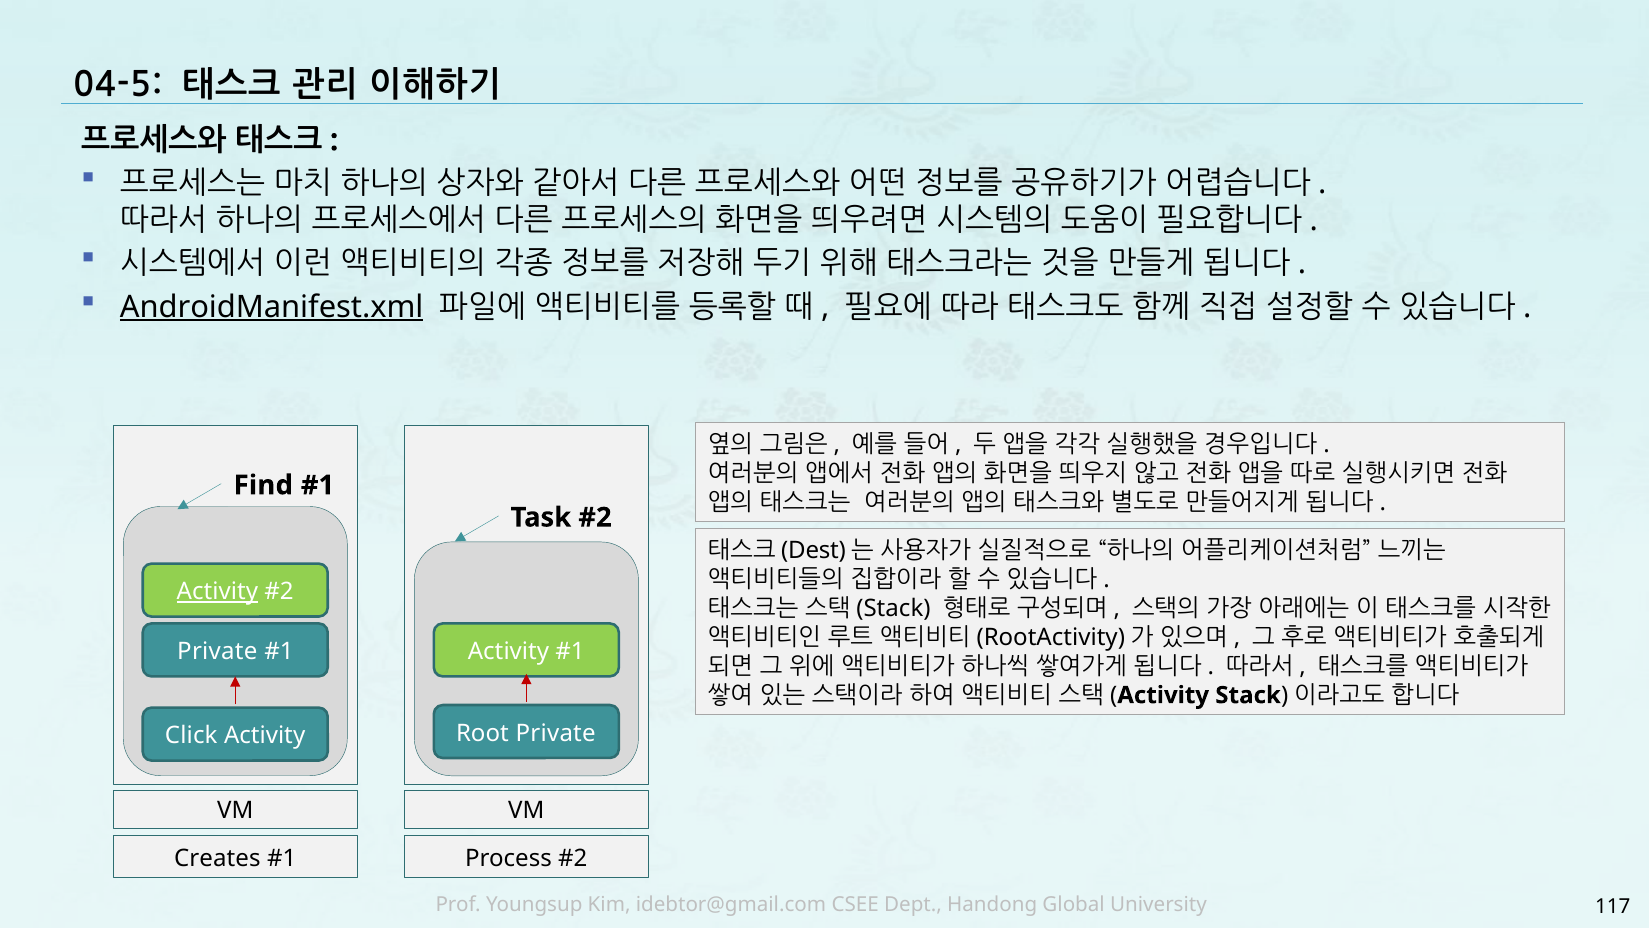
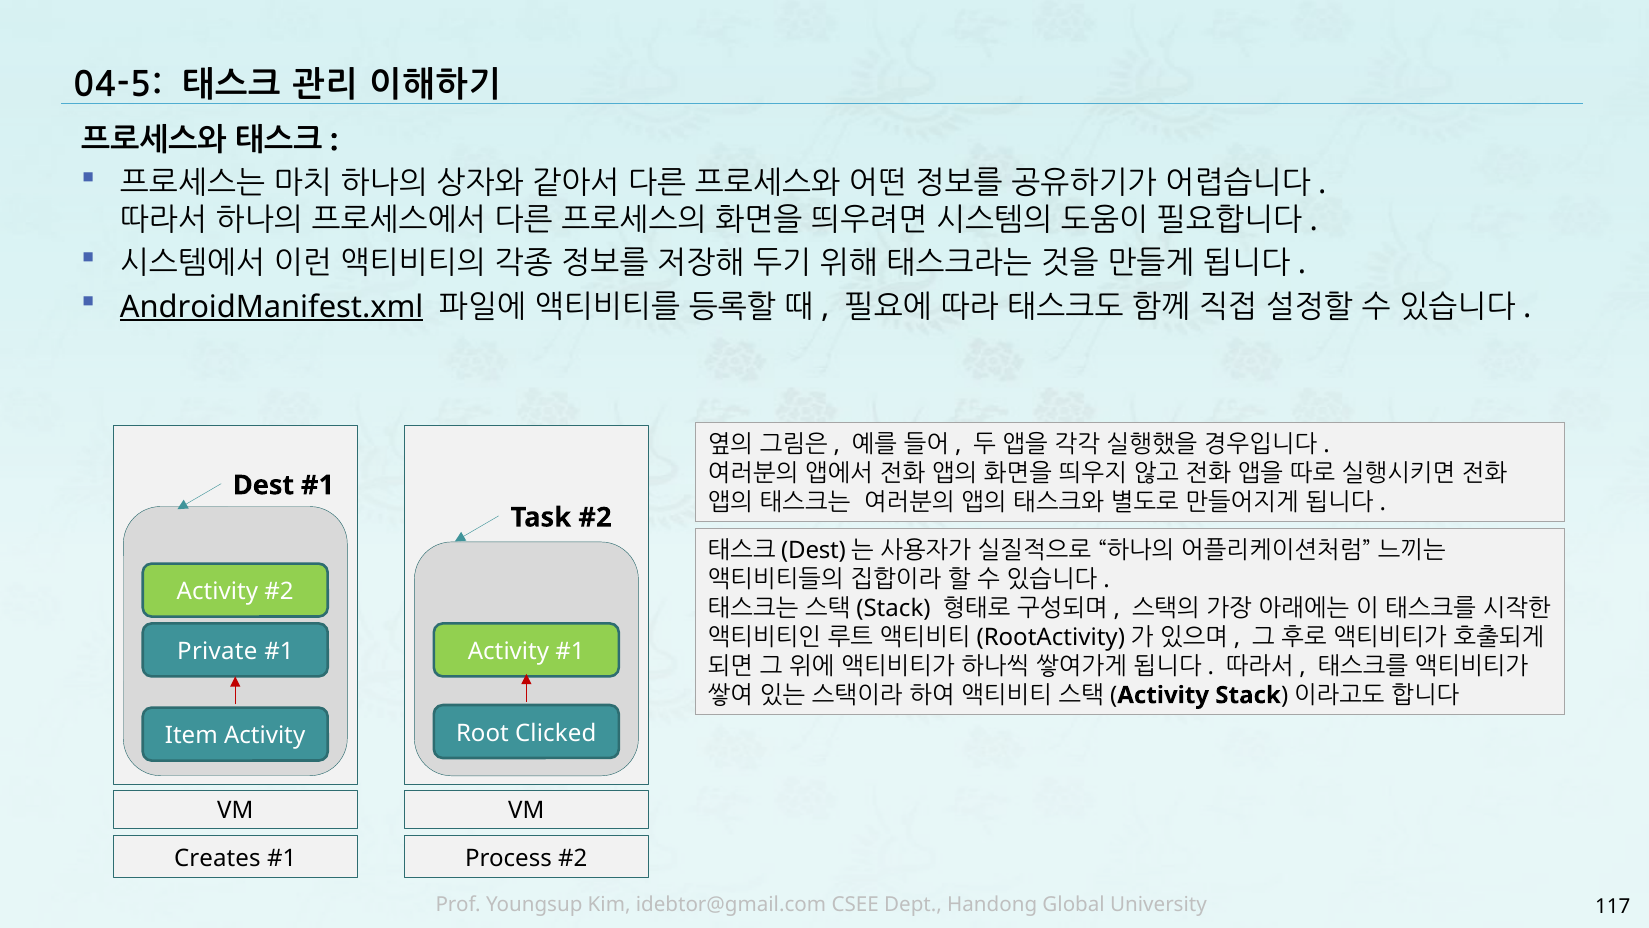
Find at (263, 485): Find -> Dest
Activity at (217, 591) underline: present -> none
Root Private: Private -> Clicked
Click: Click -> Item
